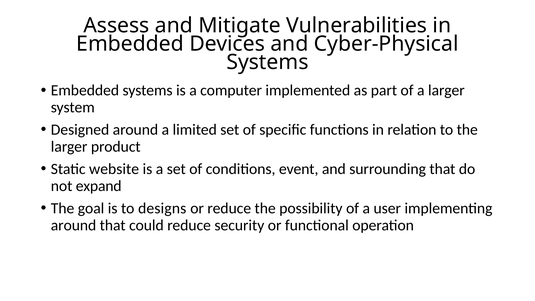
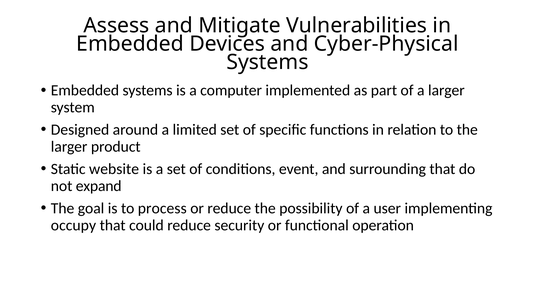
designs: designs -> process
around at (74, 225): around -> occupy
